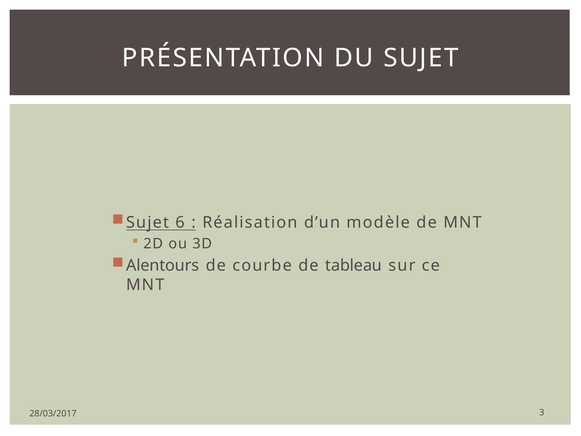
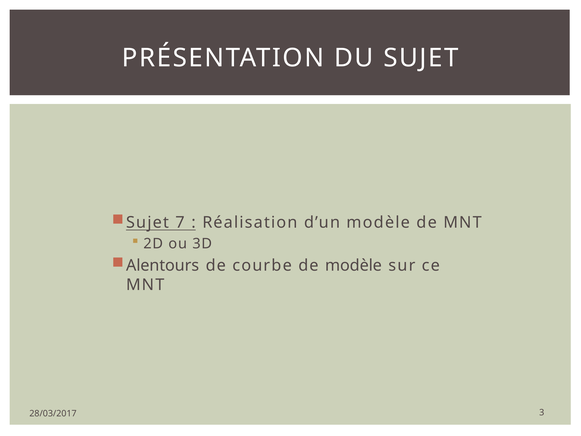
6: 6 -> 7
de tableau: tableau -> modèle
